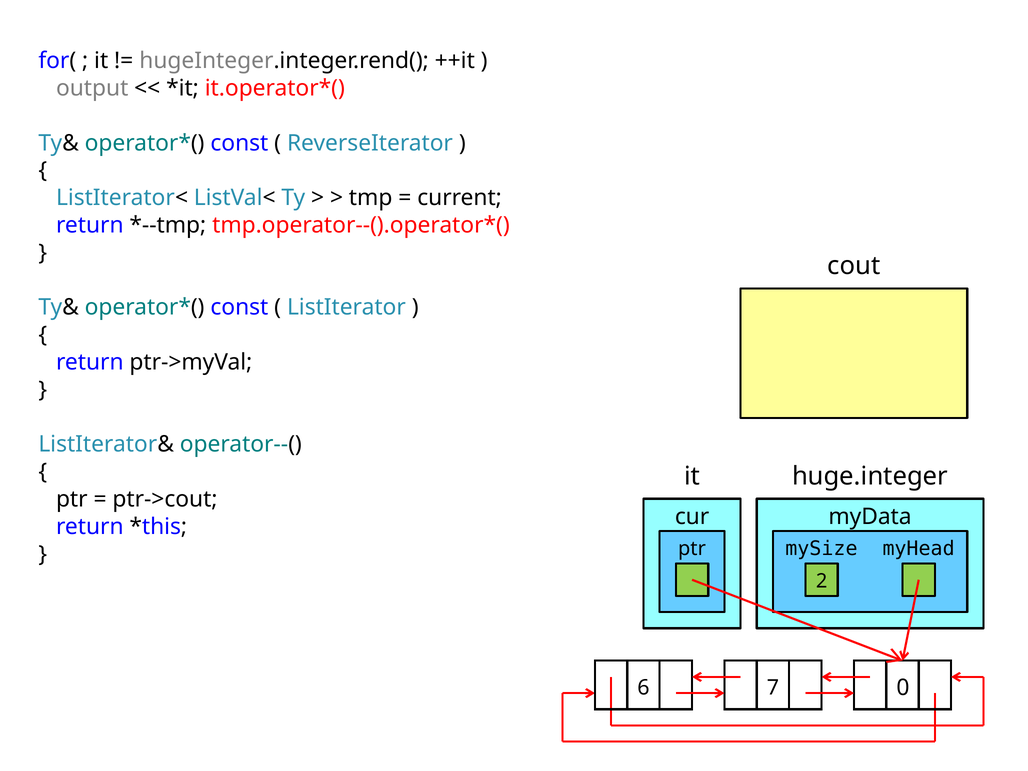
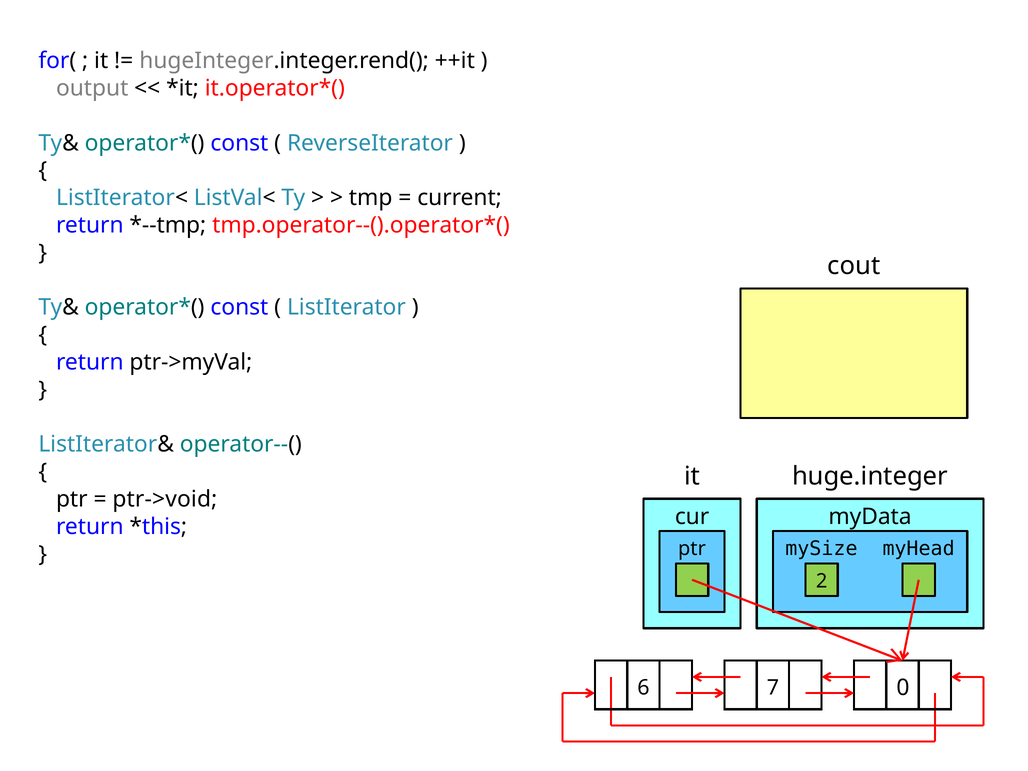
ptr->cout: ptr->cout -> ptr->void
